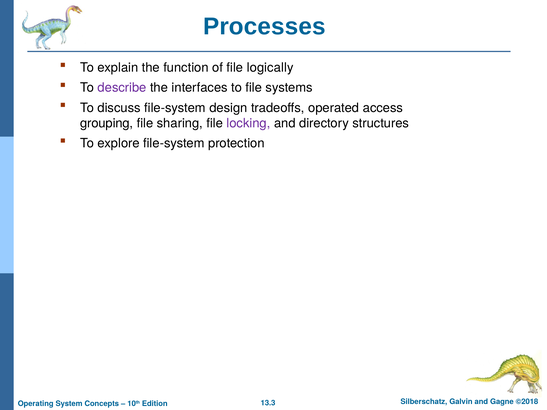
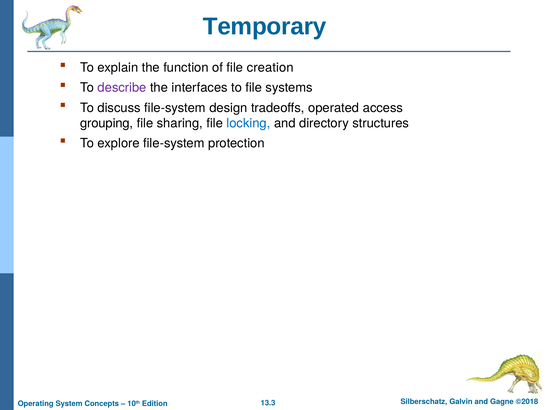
Processes: Processes -> Temporary
logically: logically -> creation
locking colour: purple -> blue
